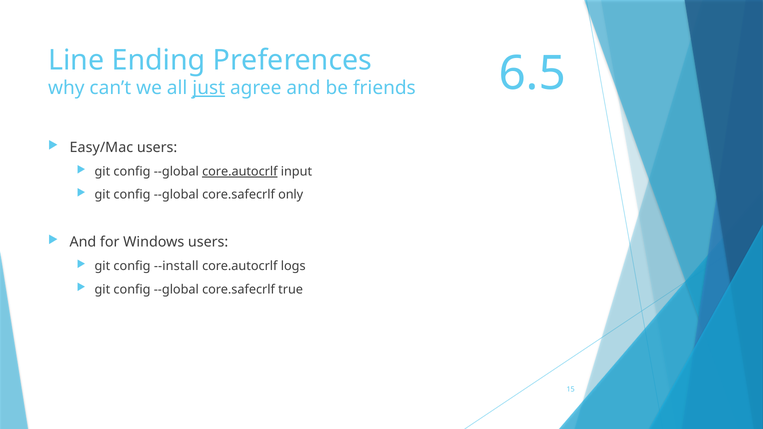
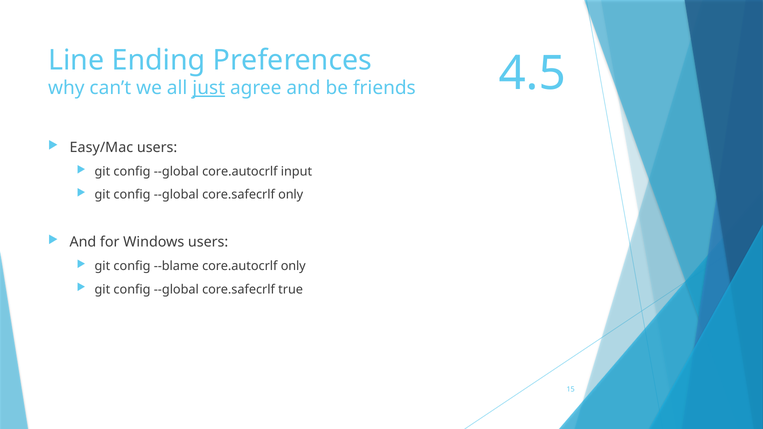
6.5: 6.5 -> 4.5
core.autocrlf at (240, 172) underline: present -> none
--install: --install -> --blame
core.autocrlf logs: logs -> only
